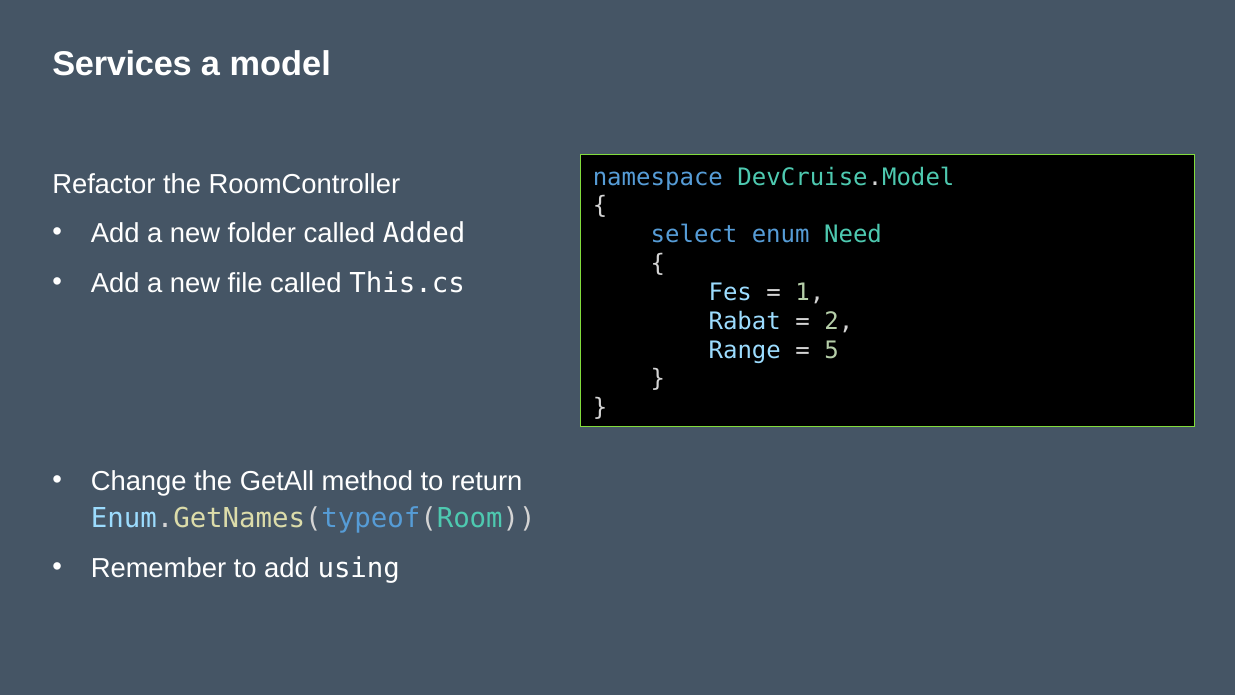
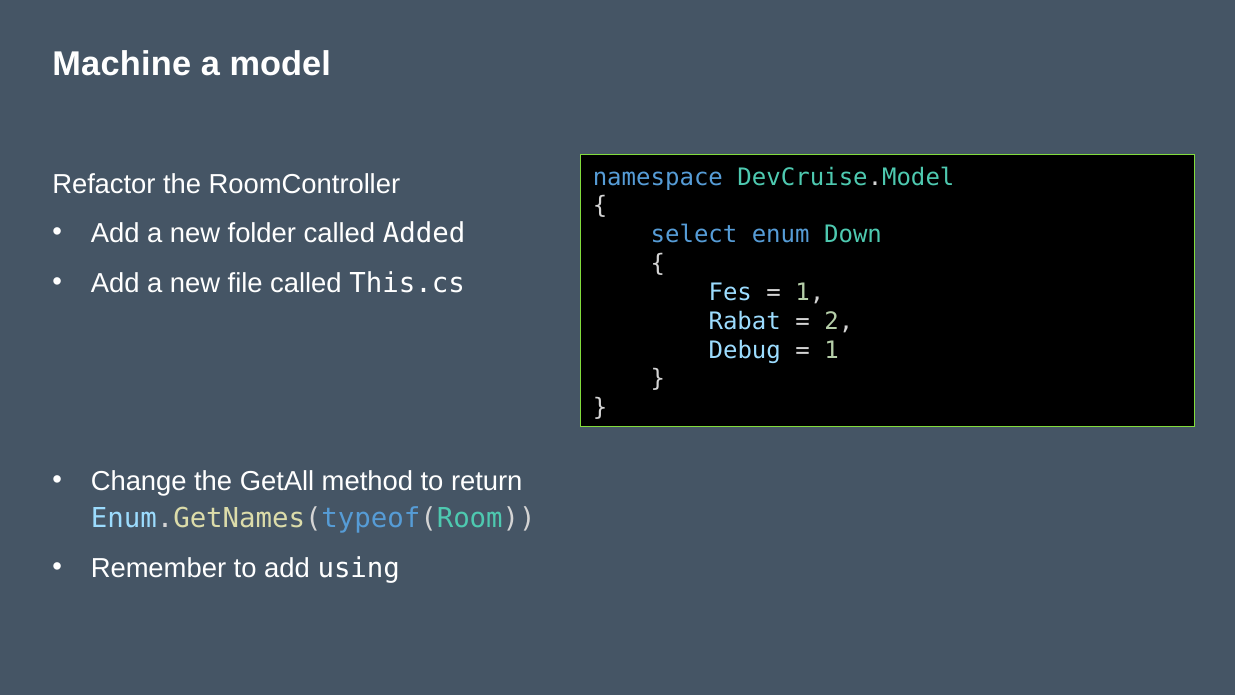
Services: Services -> Machine
Need: Need -> Down
Range: Range -> Debug
5 at (832, 350): 5 -> 1
